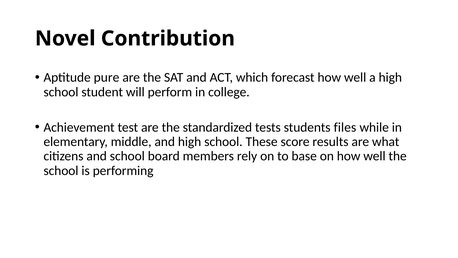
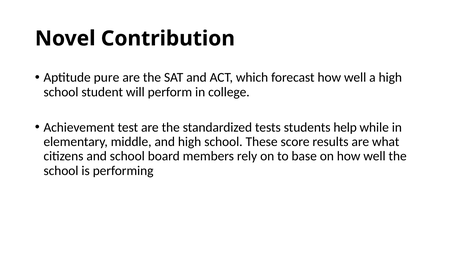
files: files -> help
